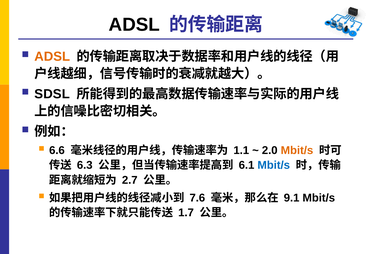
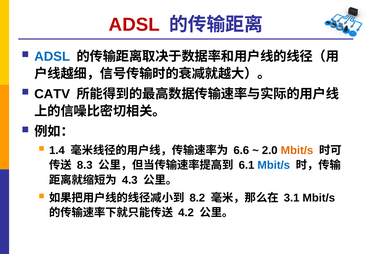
ADSL at (134, 25) colour: black -> red
ADSL at (52, 56) colour: orange -> blue
SDSL: SDSL -> CATV
6.6: 6.6 -> 1.4
1.1: 1.1 -> 6.6
6.3: 6.3 -> 8.3
2.7: 2.7 -> 4.3
7.6: 7.6 -> 8.2
9.1: 9.1 -> 3.1
1.7: 1.7 -> 4.2
